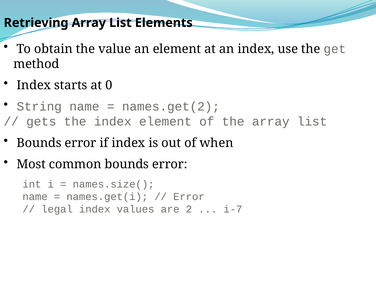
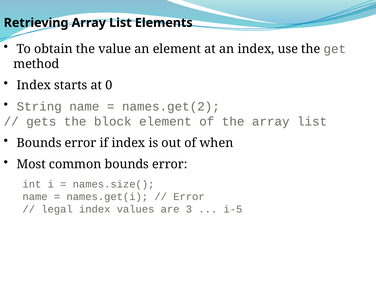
the index: index -> block
2: 2 -> 3
i-7: i-7 -> i-5
